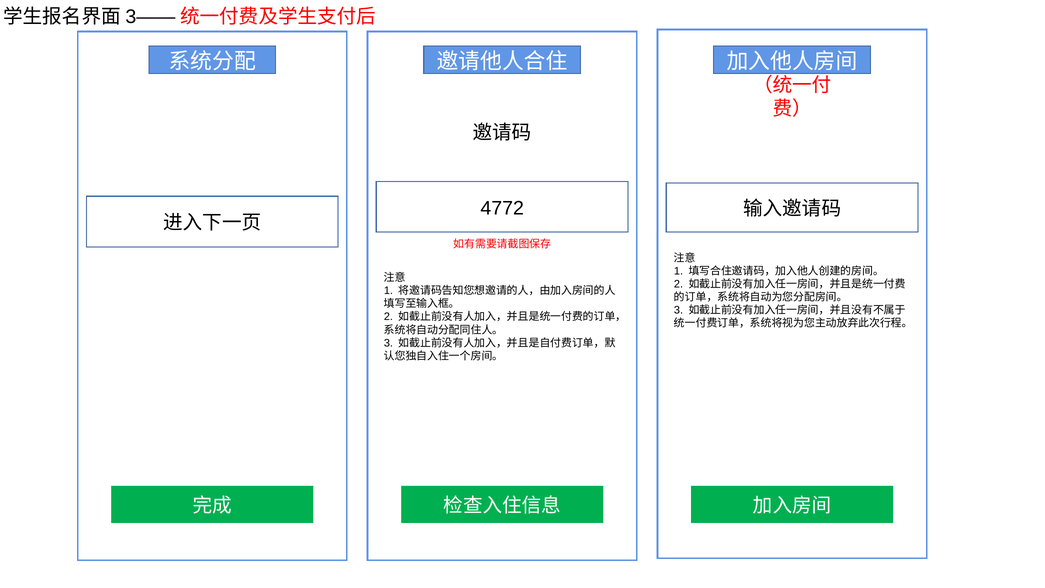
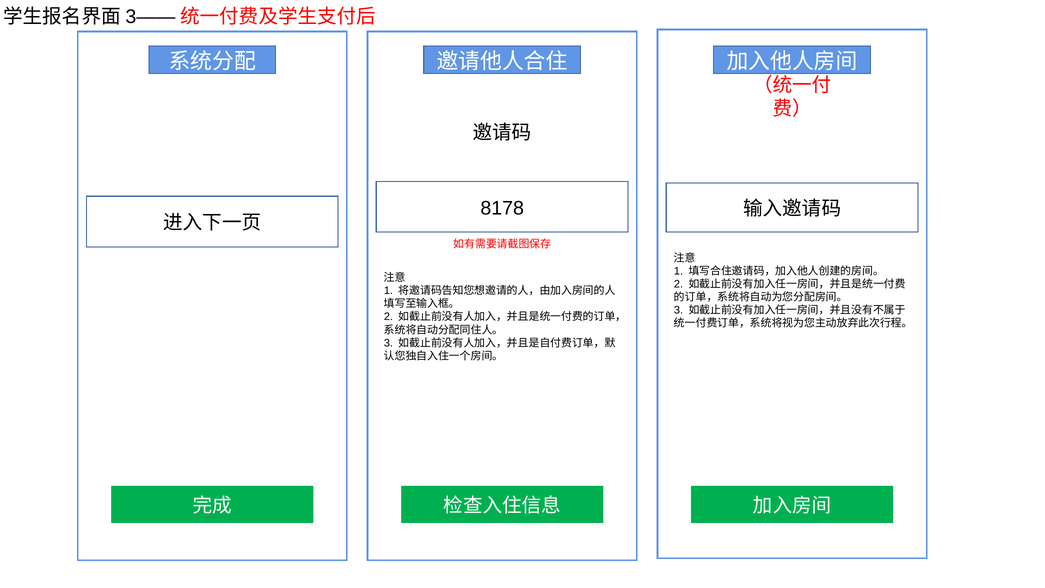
4772: 4772 -> 8178
